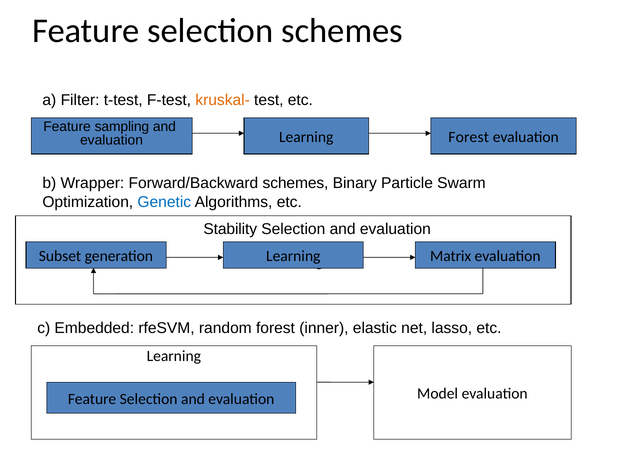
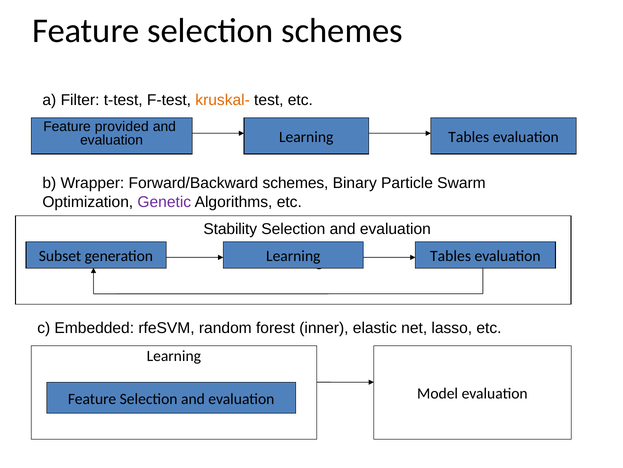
sampling: sampling -> provided
Learning Forest: Forest -> Tables
Genetic colour: blue -> purple
generation Matrix: Matrix -> Tables
